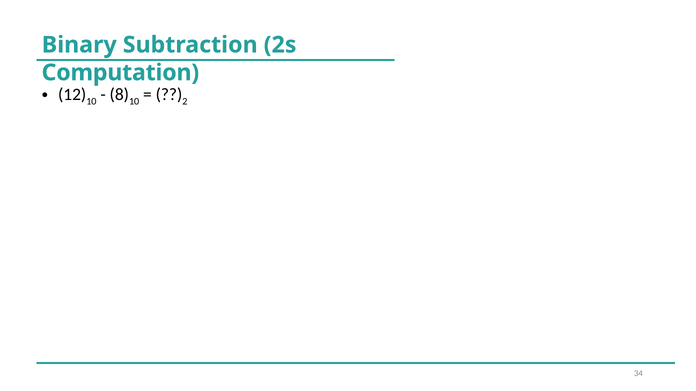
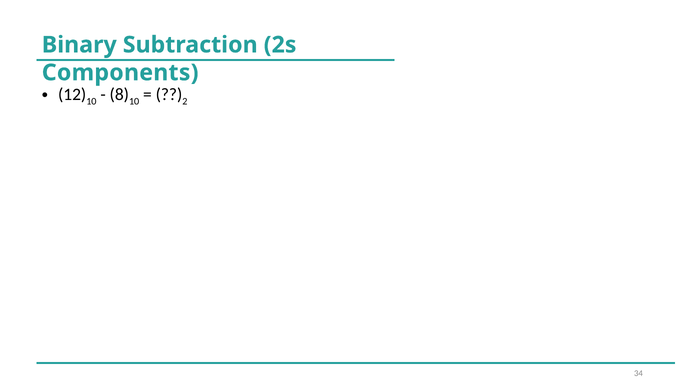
Computation: Computation -> Components
